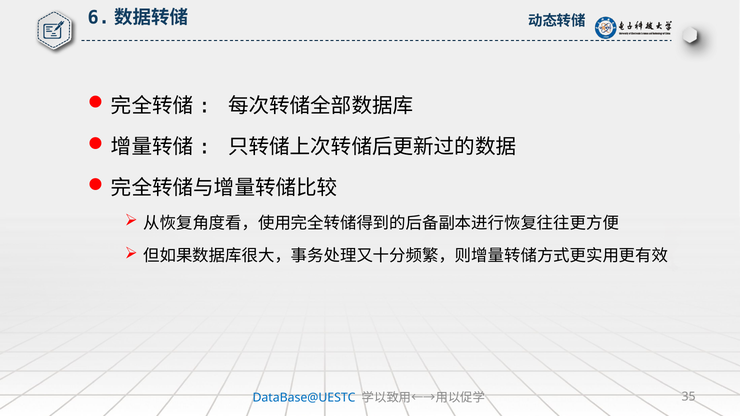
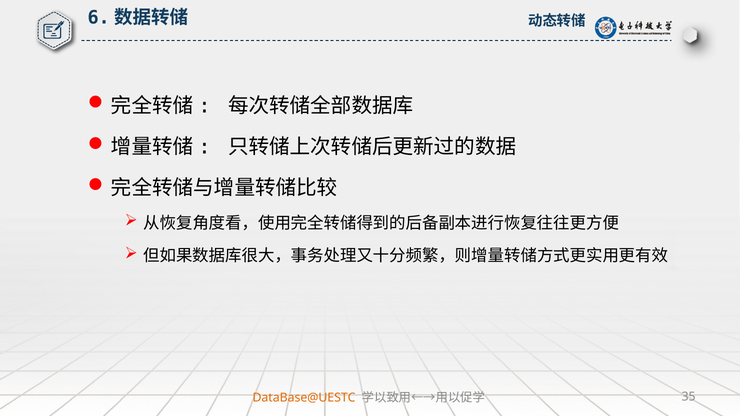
DataBase@UESTC colour: blue -> orange
